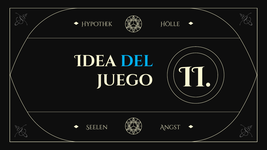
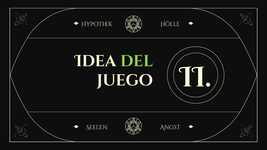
del colour: light blue -> light green
